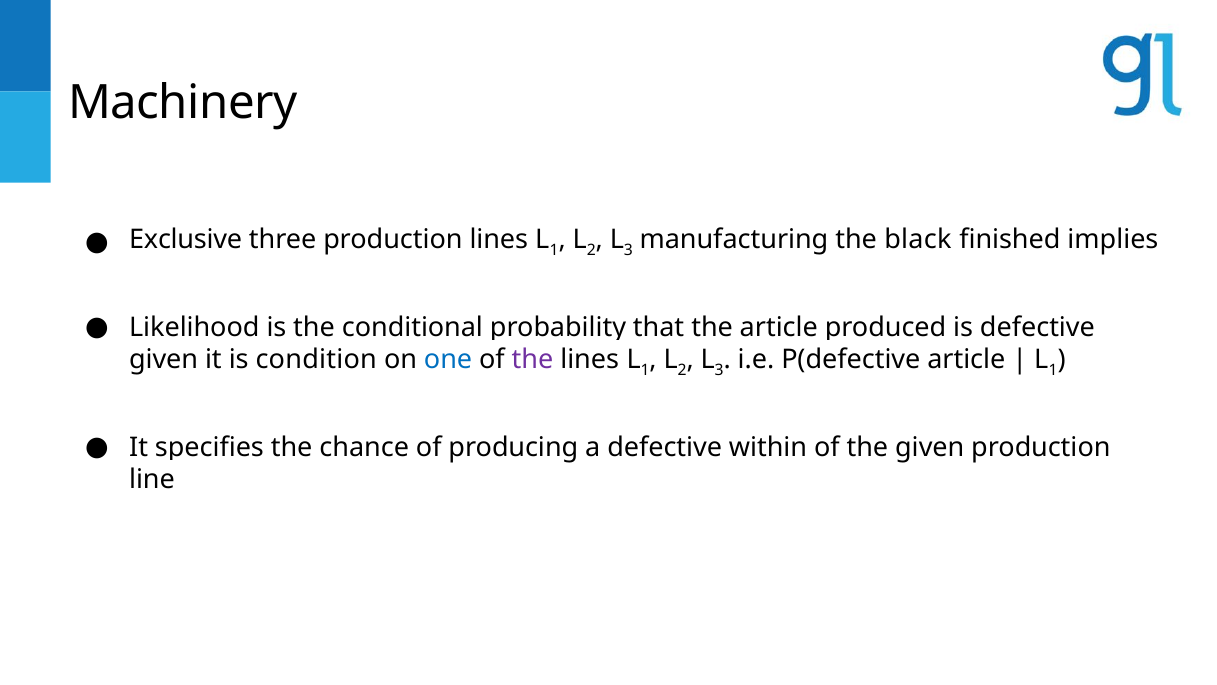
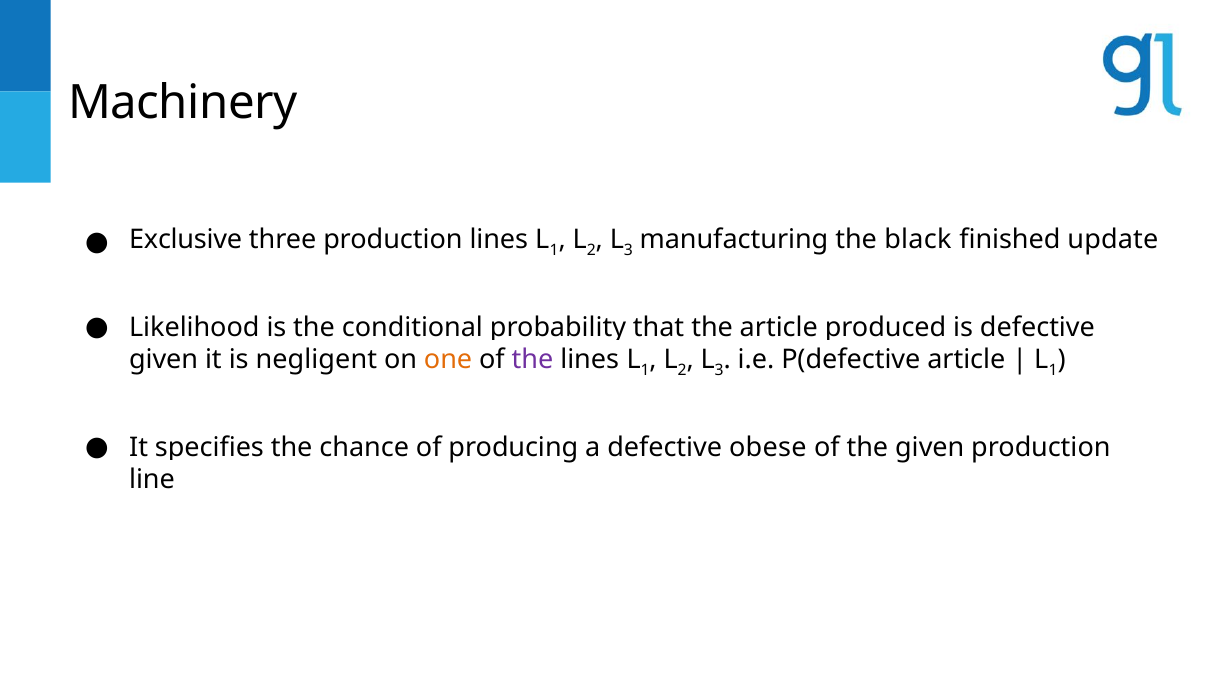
implies: implies -> update
condition: condition -> negligent
one colour: blue -> orange
within: within -> obese
